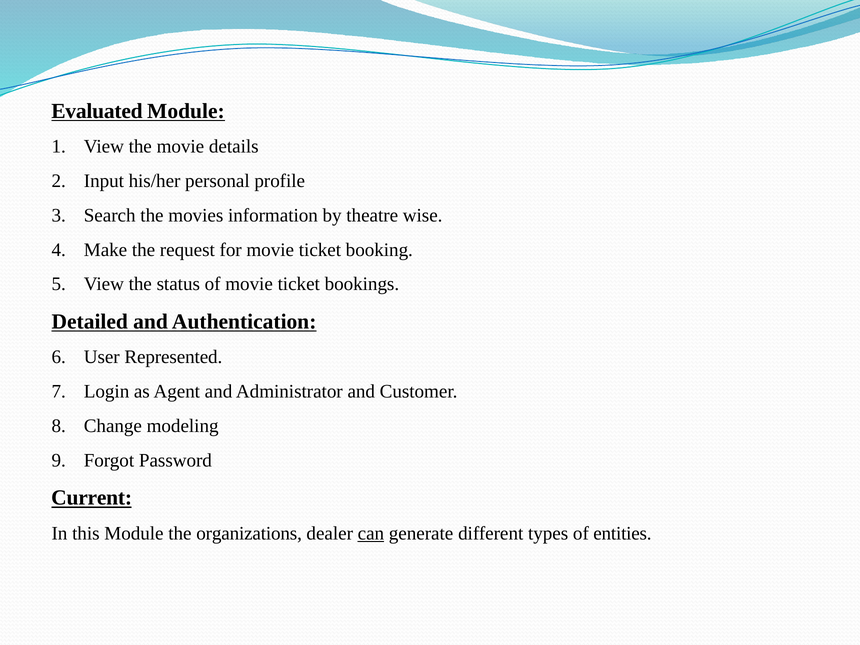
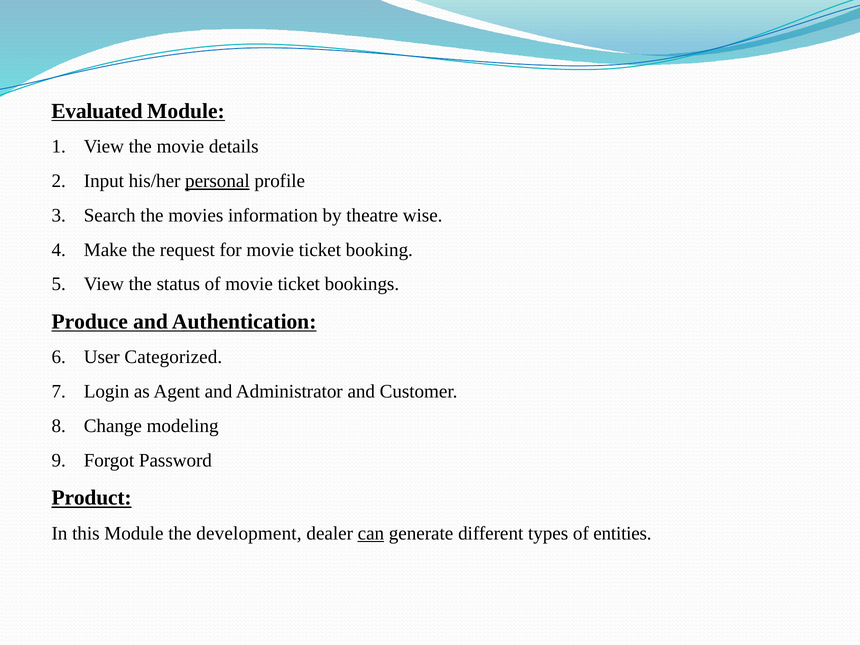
personal underline: none -> present
Detailed: Detailed -> Produce
Represented: Represented -> Categorized
Current: Current -> Product
organizations: organizations -> development
